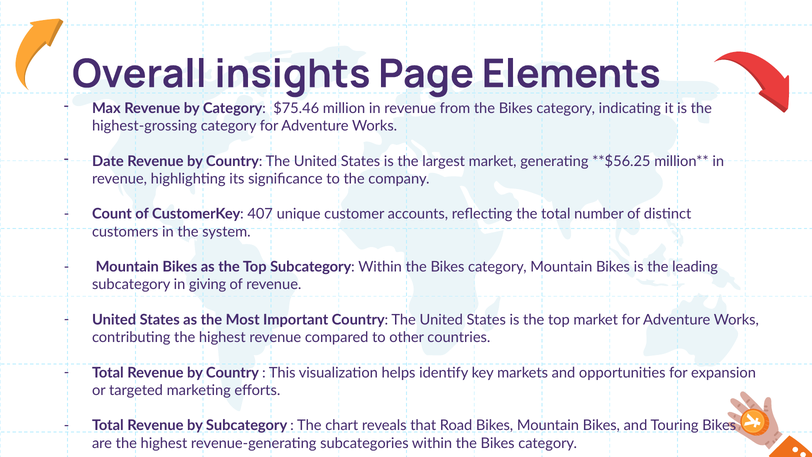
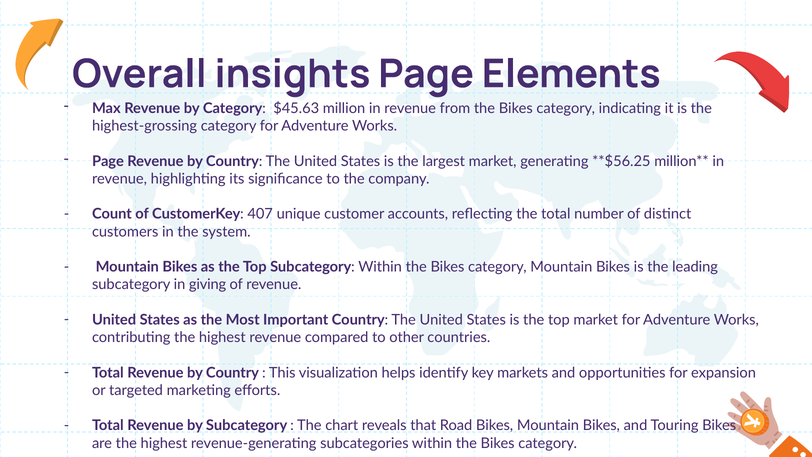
$75.46: $75.46 -> $45.63
Date at (108, 161): Date -> Page
